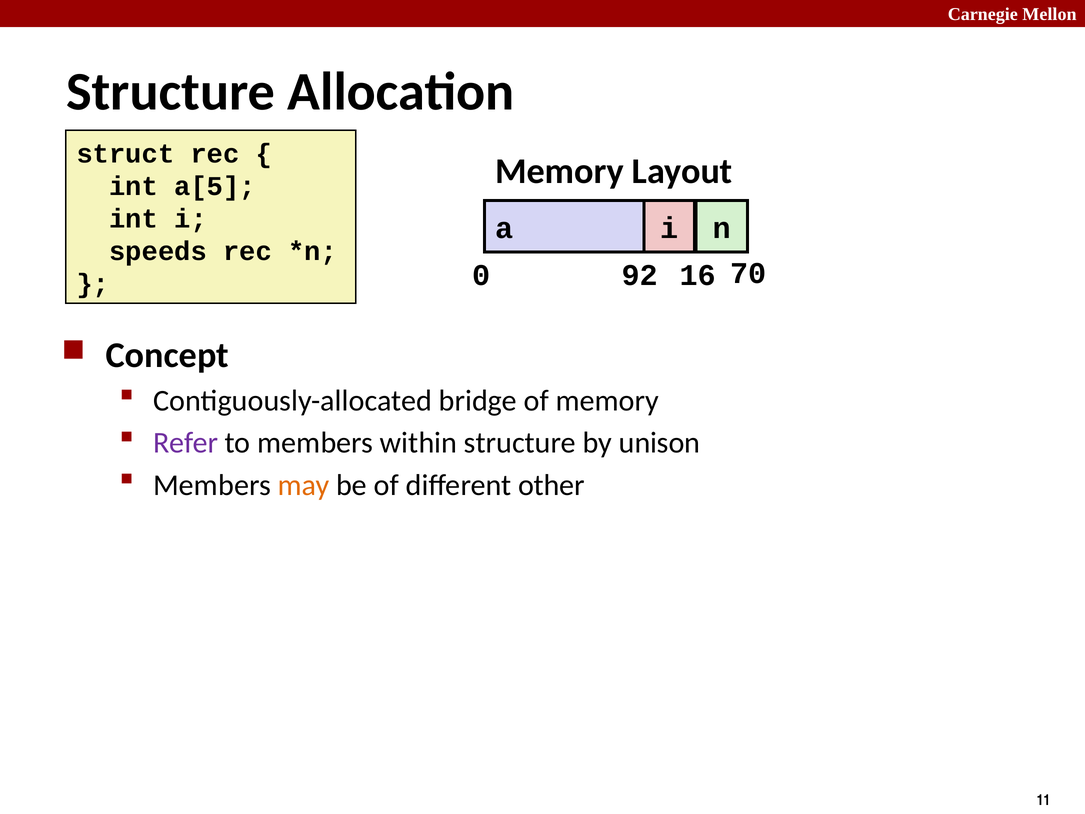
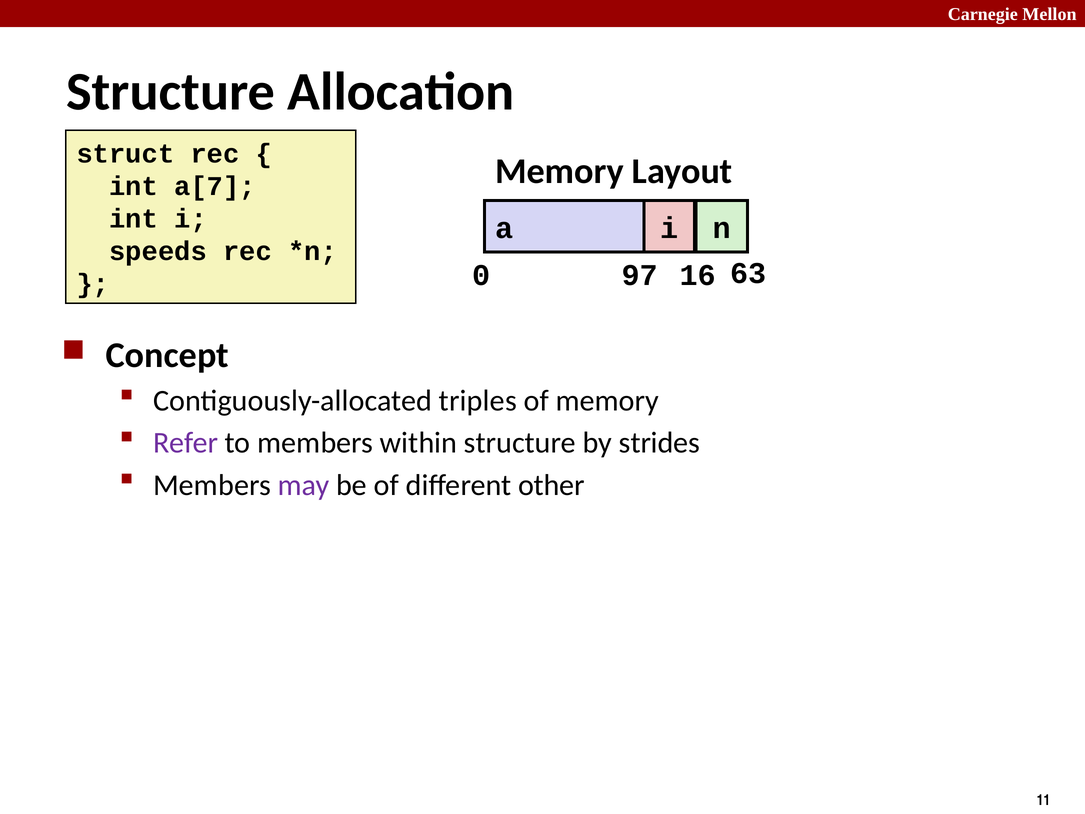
a[5: a[5 -> a[7
92: 92 -> 97
70: 70 -> 63
bridge: bridge -> triples
unison: unison -> strides
may colour: orange -> purple
